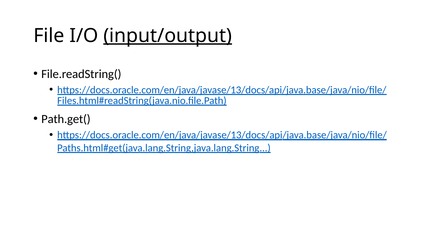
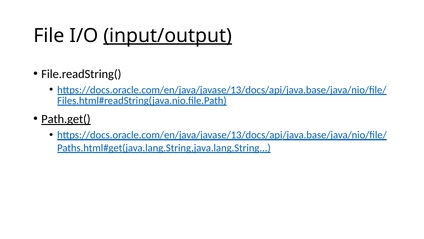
Path.get( underline: none -> present
